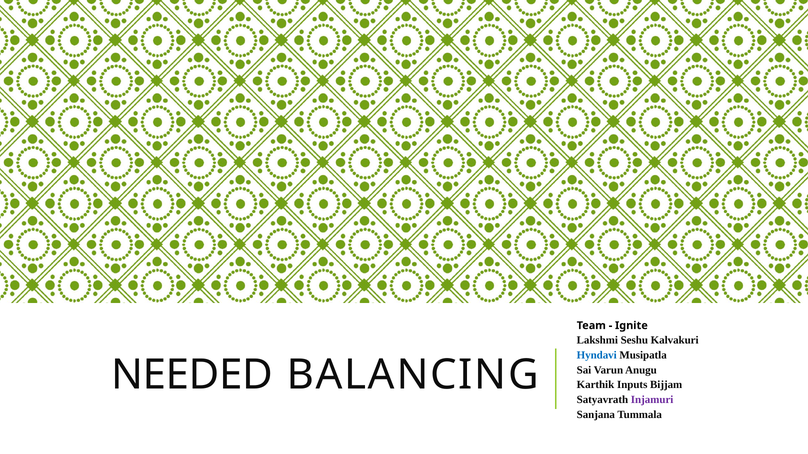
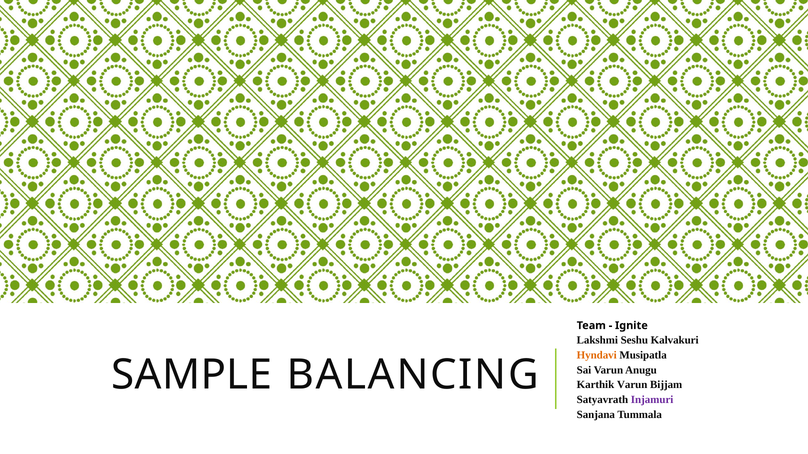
Hyndavi colour: blue -> orange
NEEDED: NEEDED -> SAMPLE
Karthik Inputs: Inputs -> Varun
